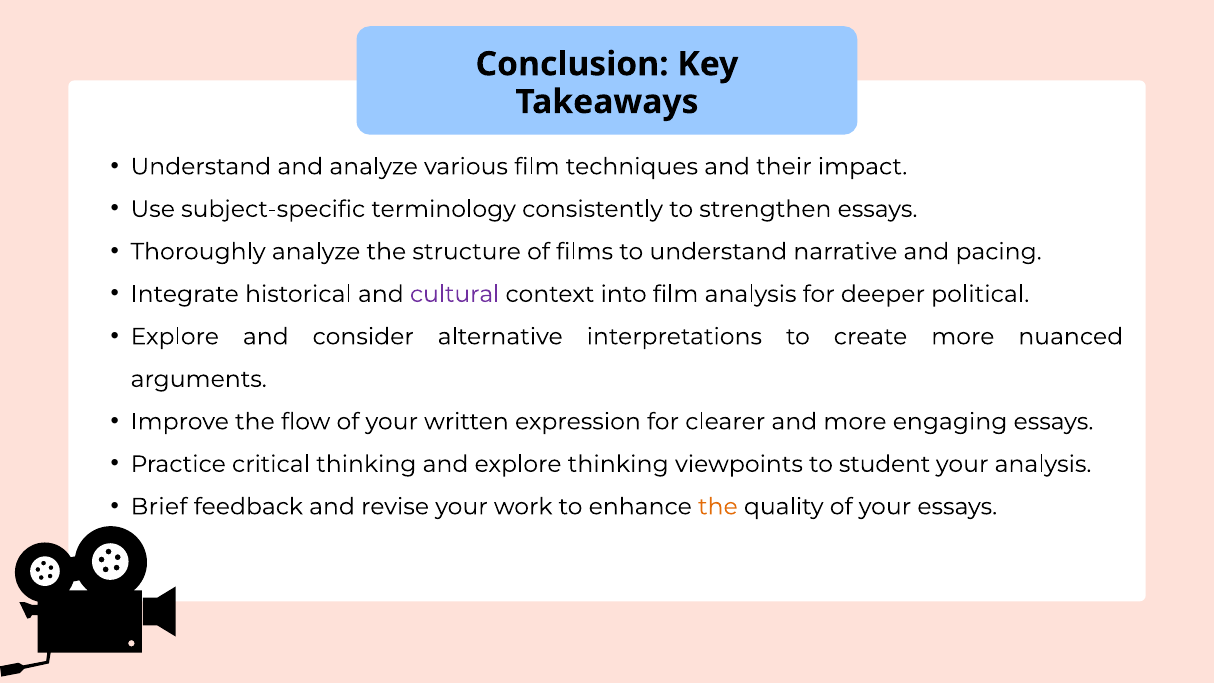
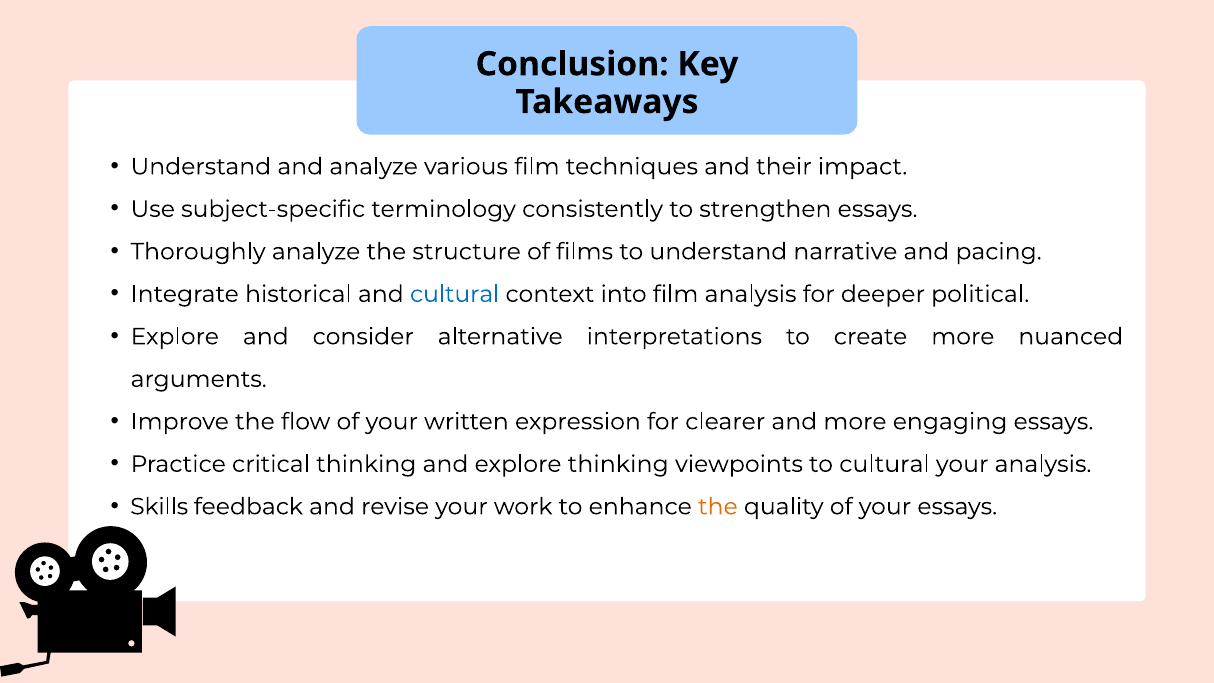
cultural at (455, 294) colour: purple -> blue
to student: student -> cultural
Brief: Brief -> Skills
